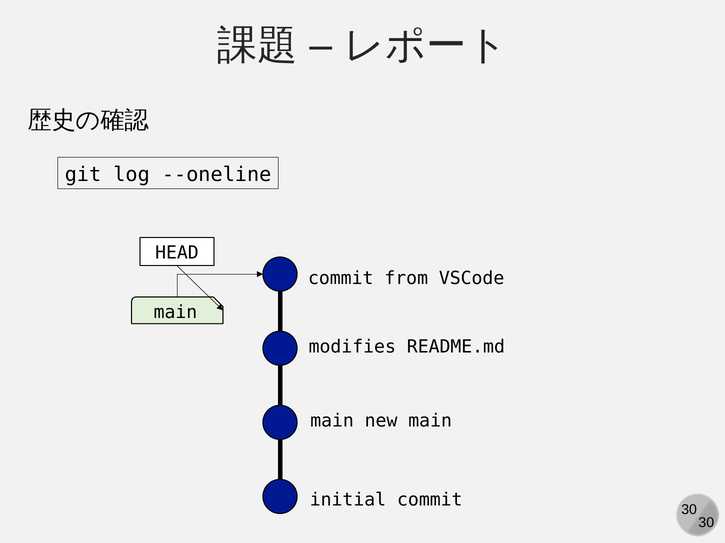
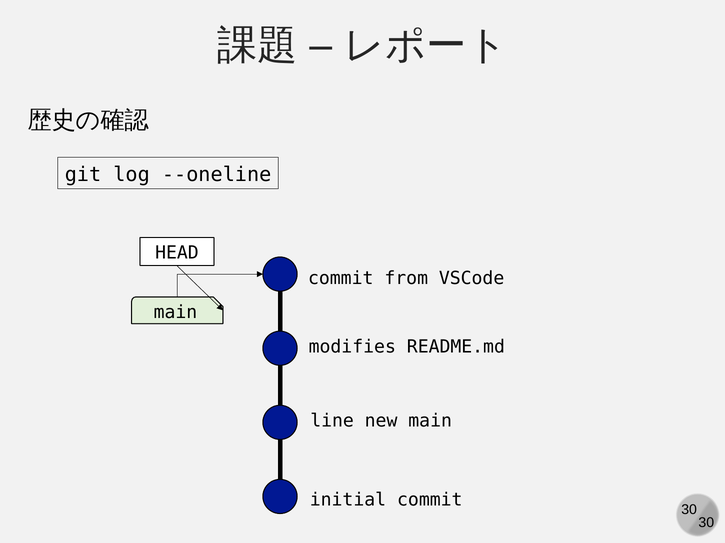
main at (332, 422): main -> line
